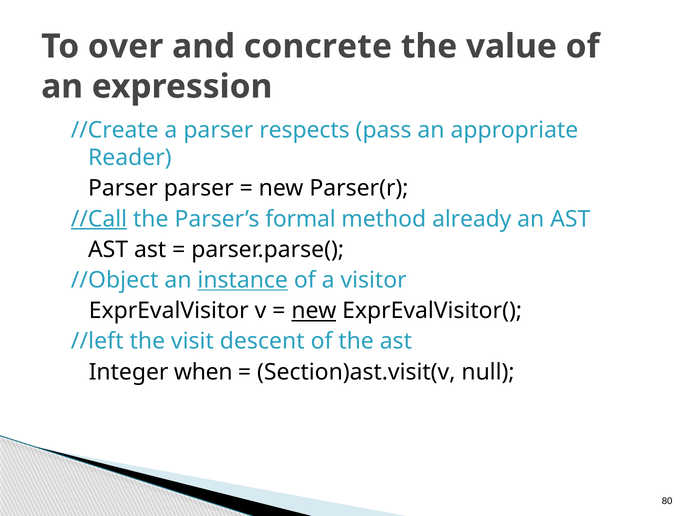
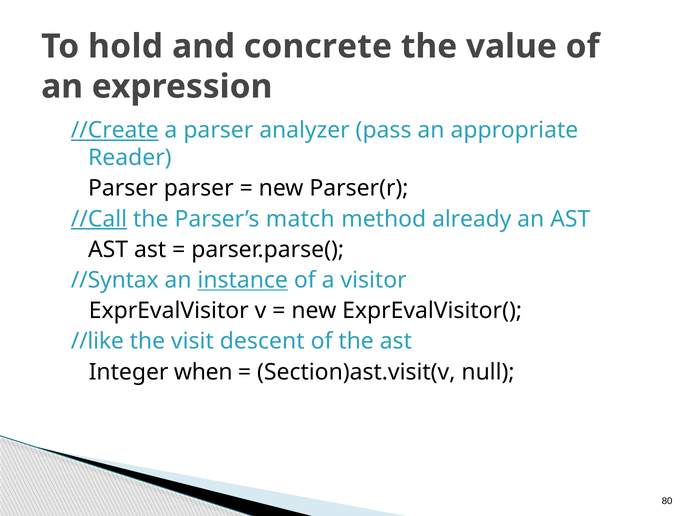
over: over -> hold
//Create underline: none -> present
respects: respects -> analyzer
formal: formal -> match
//Object: //Object -> //Syntax
new at (314, 311) underline: present -> none
//left: //left -> //like
